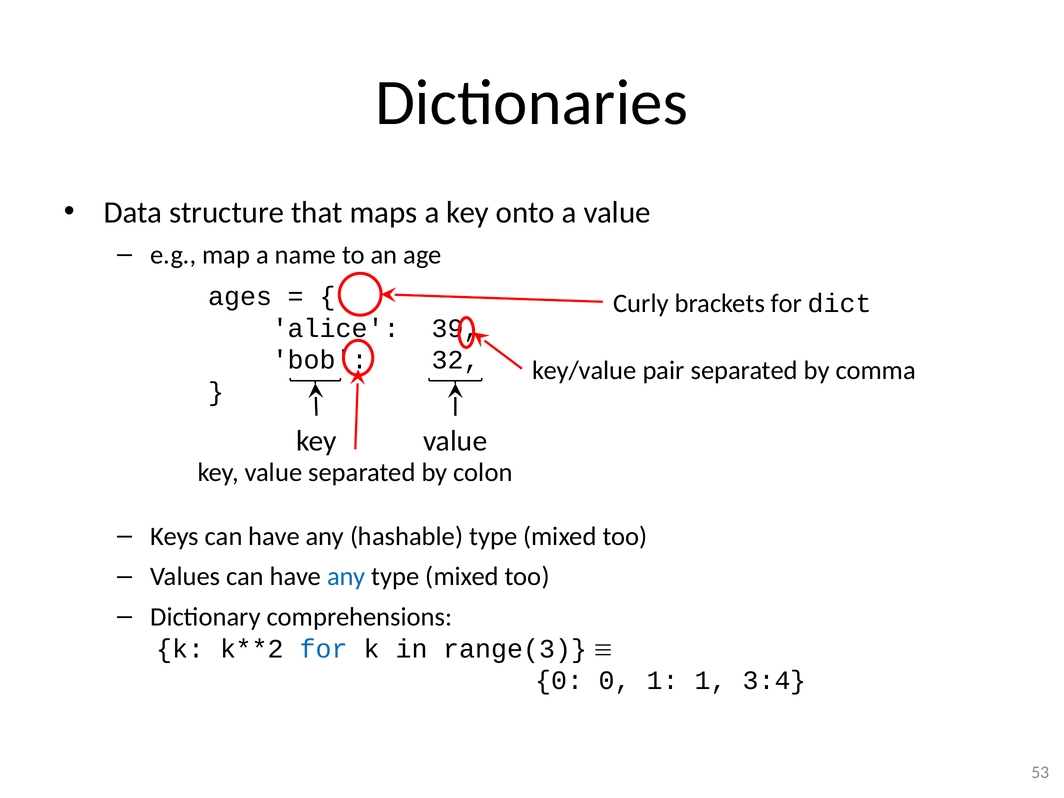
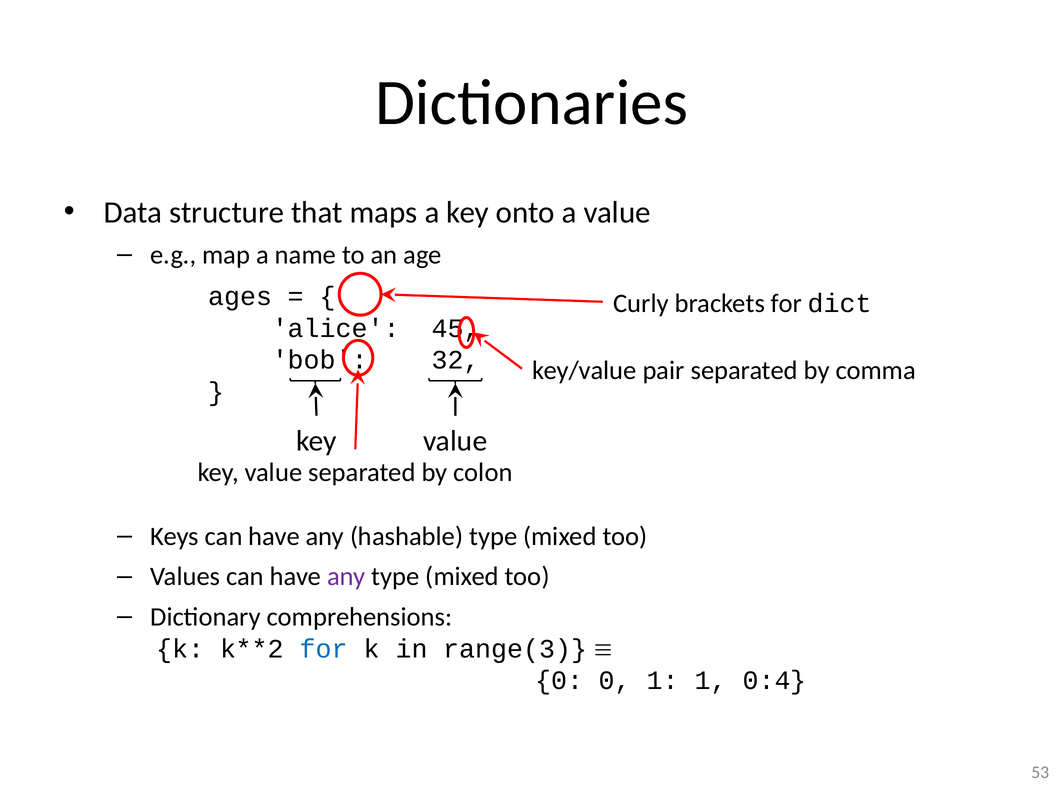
39: 39 -> 45
any at (346, 577) colour: blue -> purple
3:4: 3:4 -> 0:4
